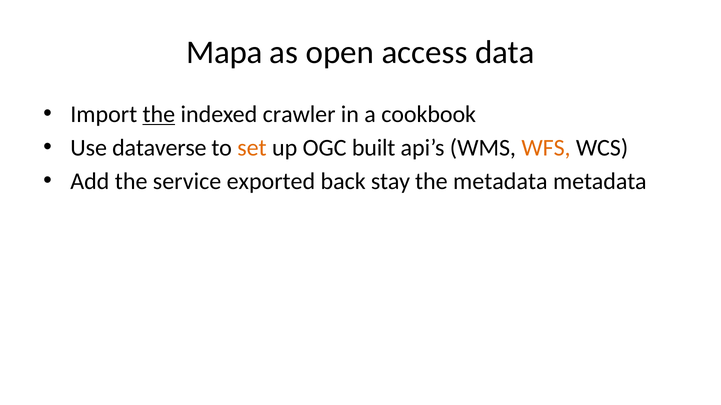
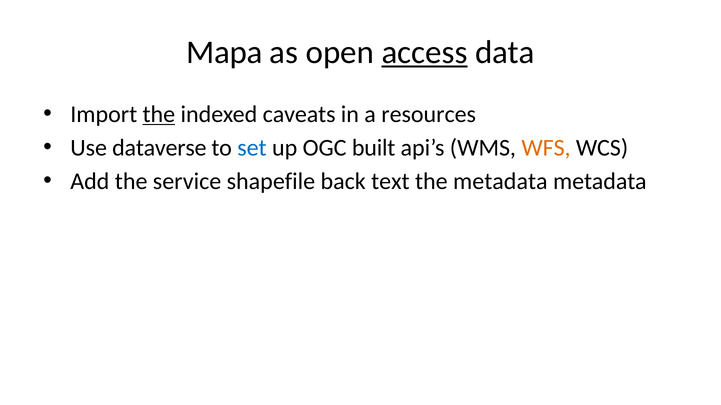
access underline: none -> present
crawler: crawler -> caveats
cookbook: cookbook -> resources
set colour: orange -> blue
exported: exported -> shapefile
stay: stay -> text
